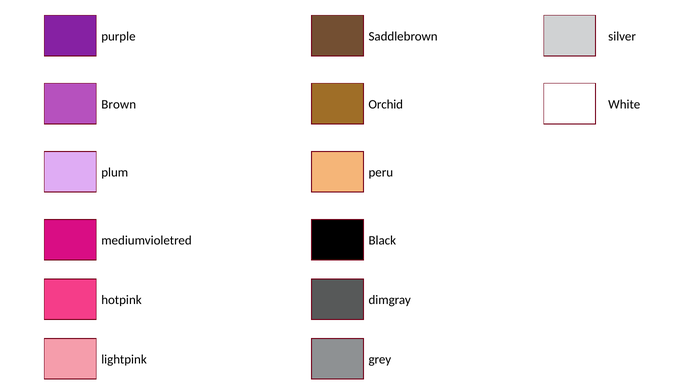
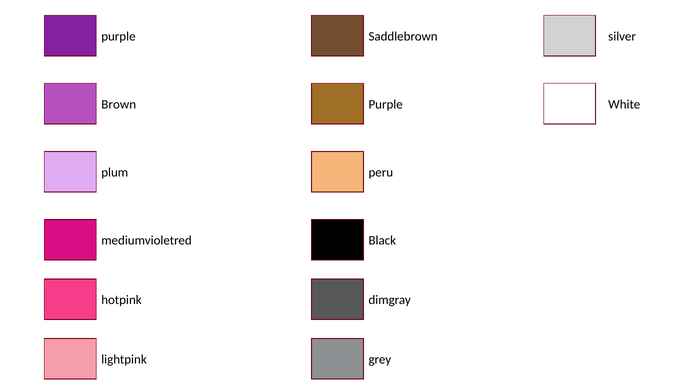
Orchid at (386, 104): Orchid -> Purple
